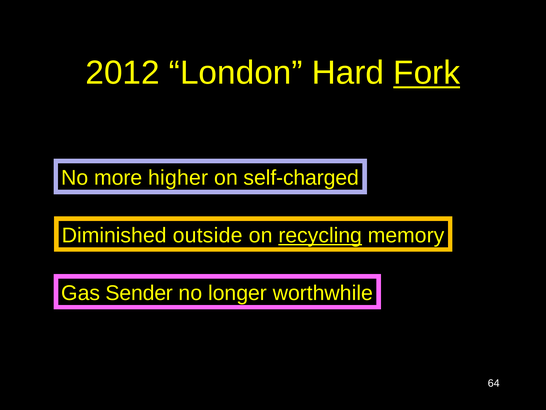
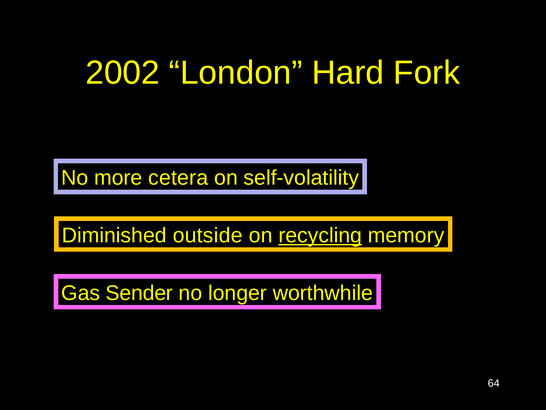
2012: 2012 -> 2002
Fork underline: present -> none
higher: higher -> cetera
self-charged: self-charged -> self-volatility
